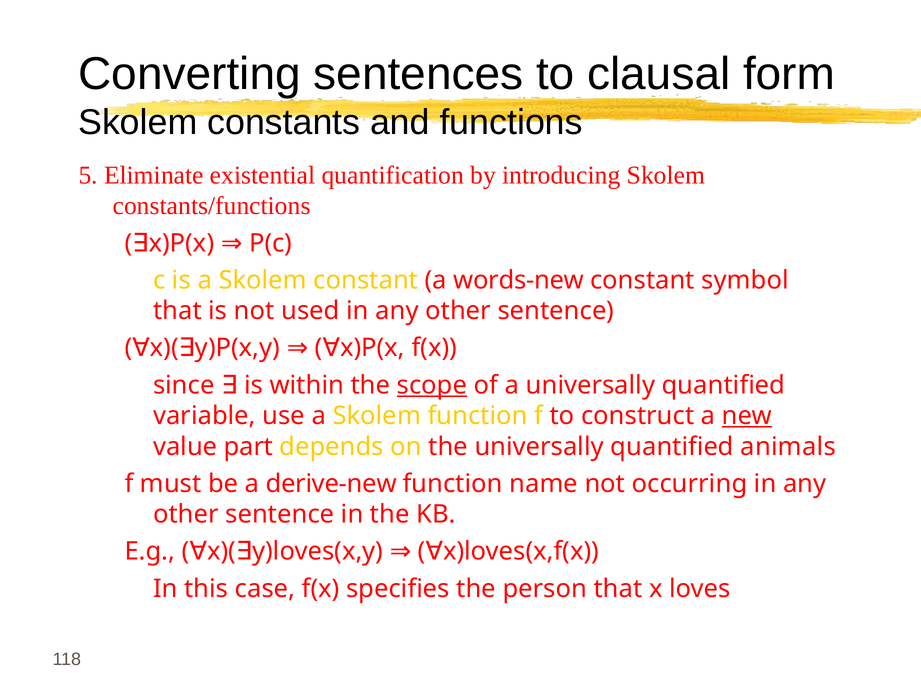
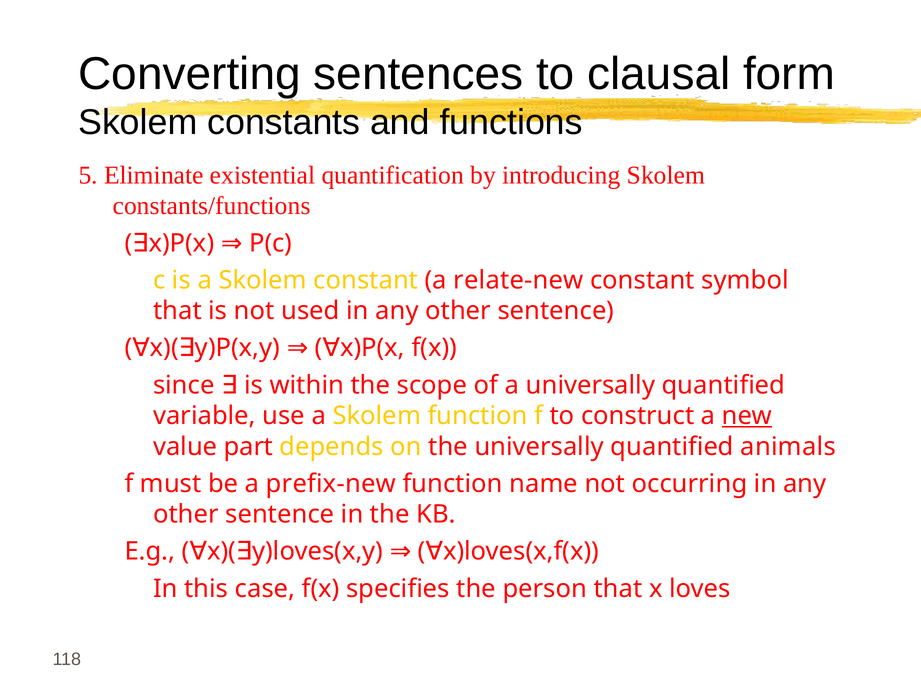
words-new: words-new -> relate-new
scope underline: present -> none
derive-new: derive-new -> prefix-new
